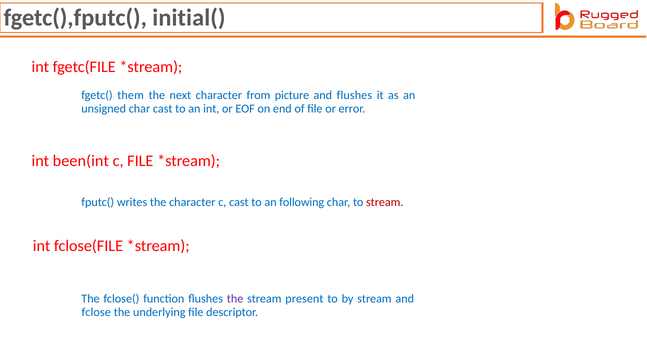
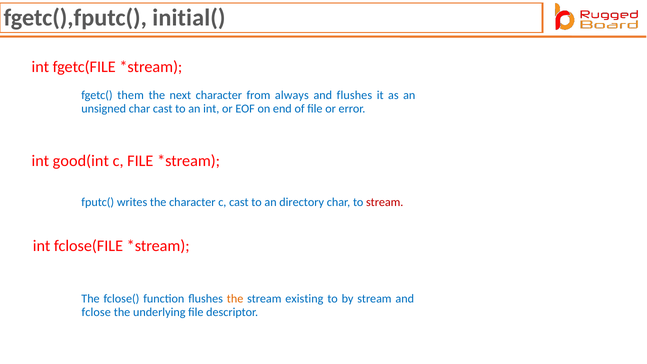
picture: picture -> always
been(int: been(int -> good(int
following: following -> directory
the at (235, 298) colour: purple -> orange
present: present -> existing
